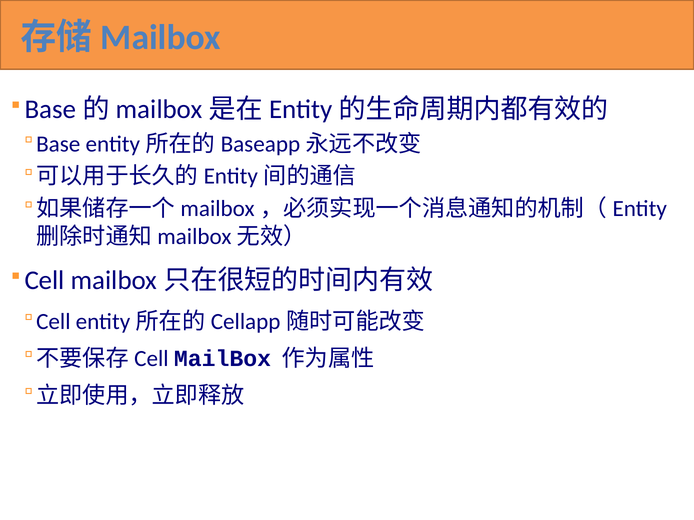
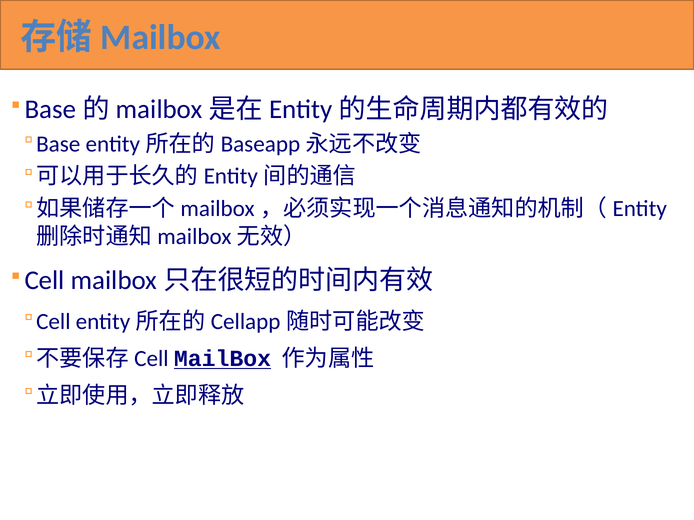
MailBox underline: none -> present
